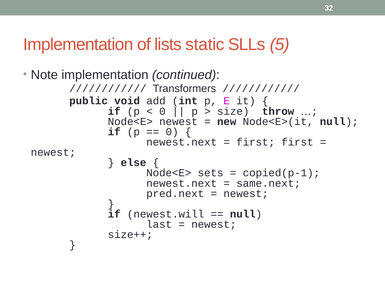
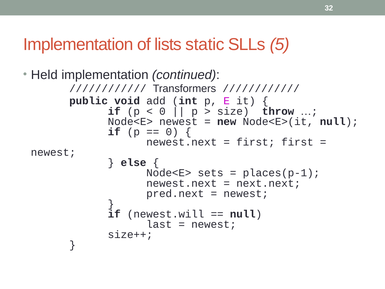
Note: Note -> Held
copied(p-1: copied(p-1 -> places(p-1
same.next: same.next -> next.next
